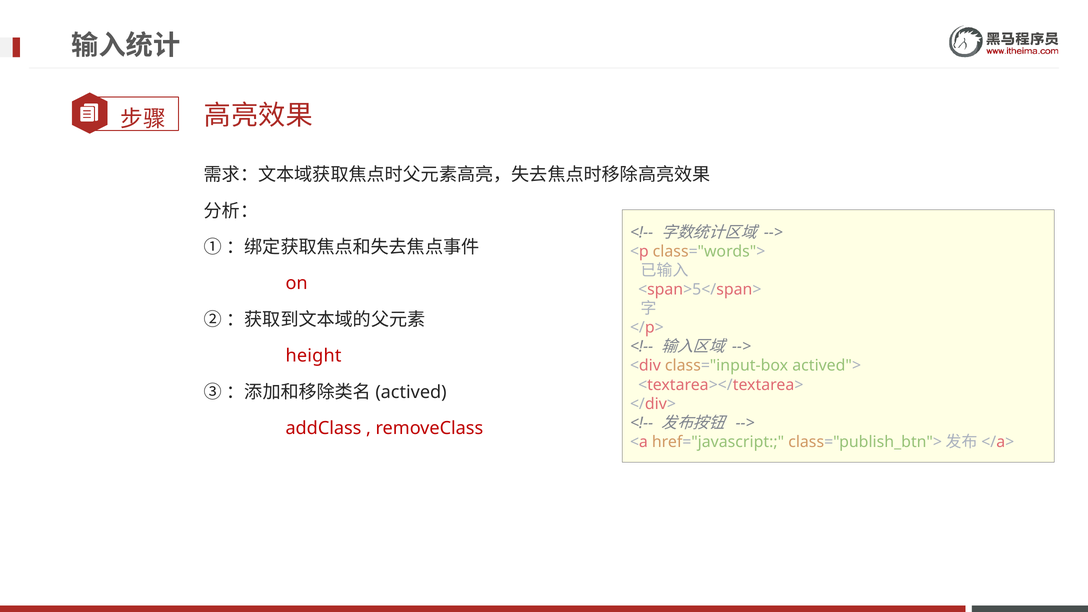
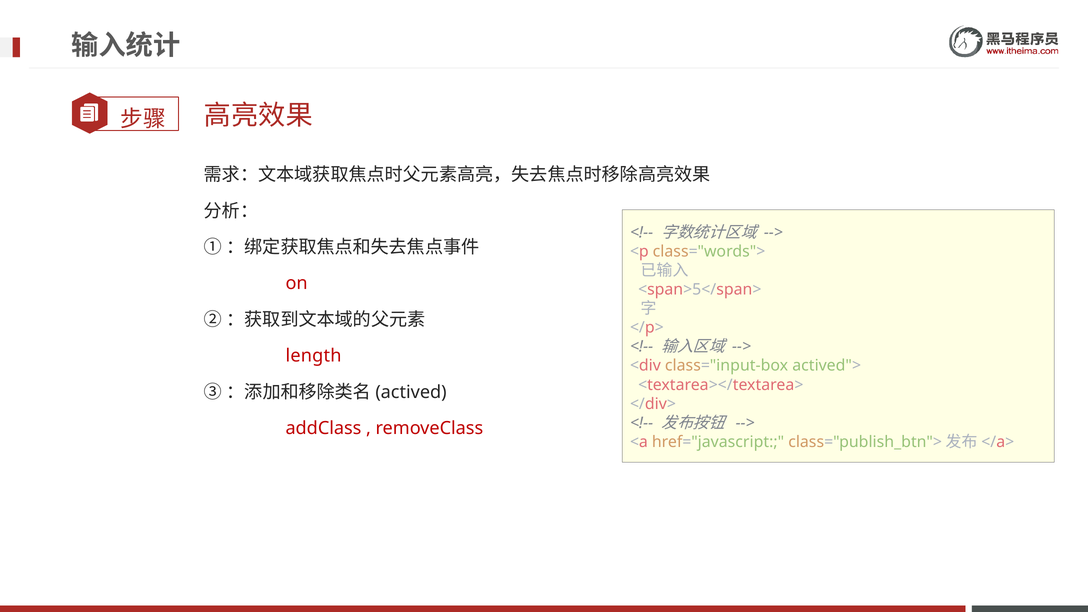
height: height -> length
